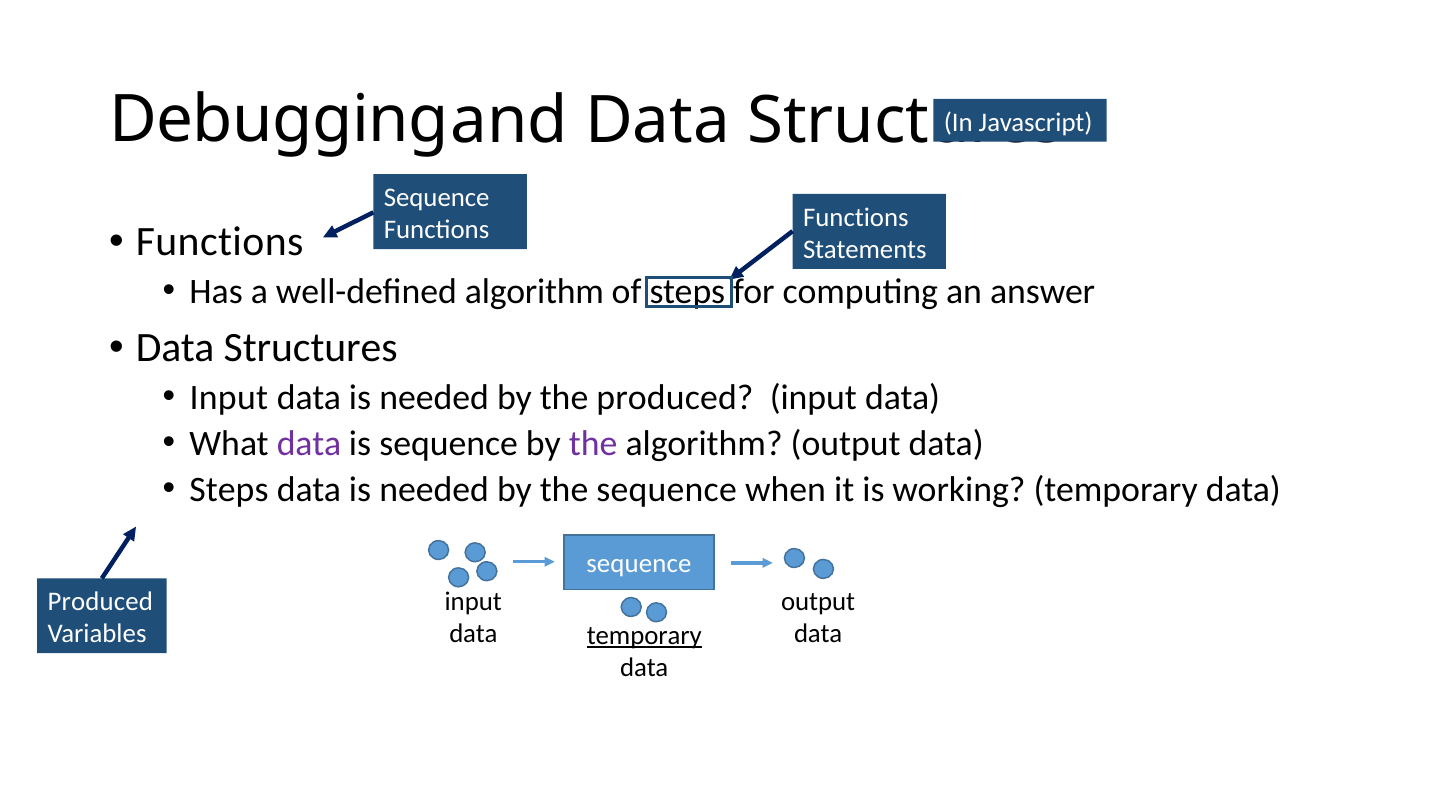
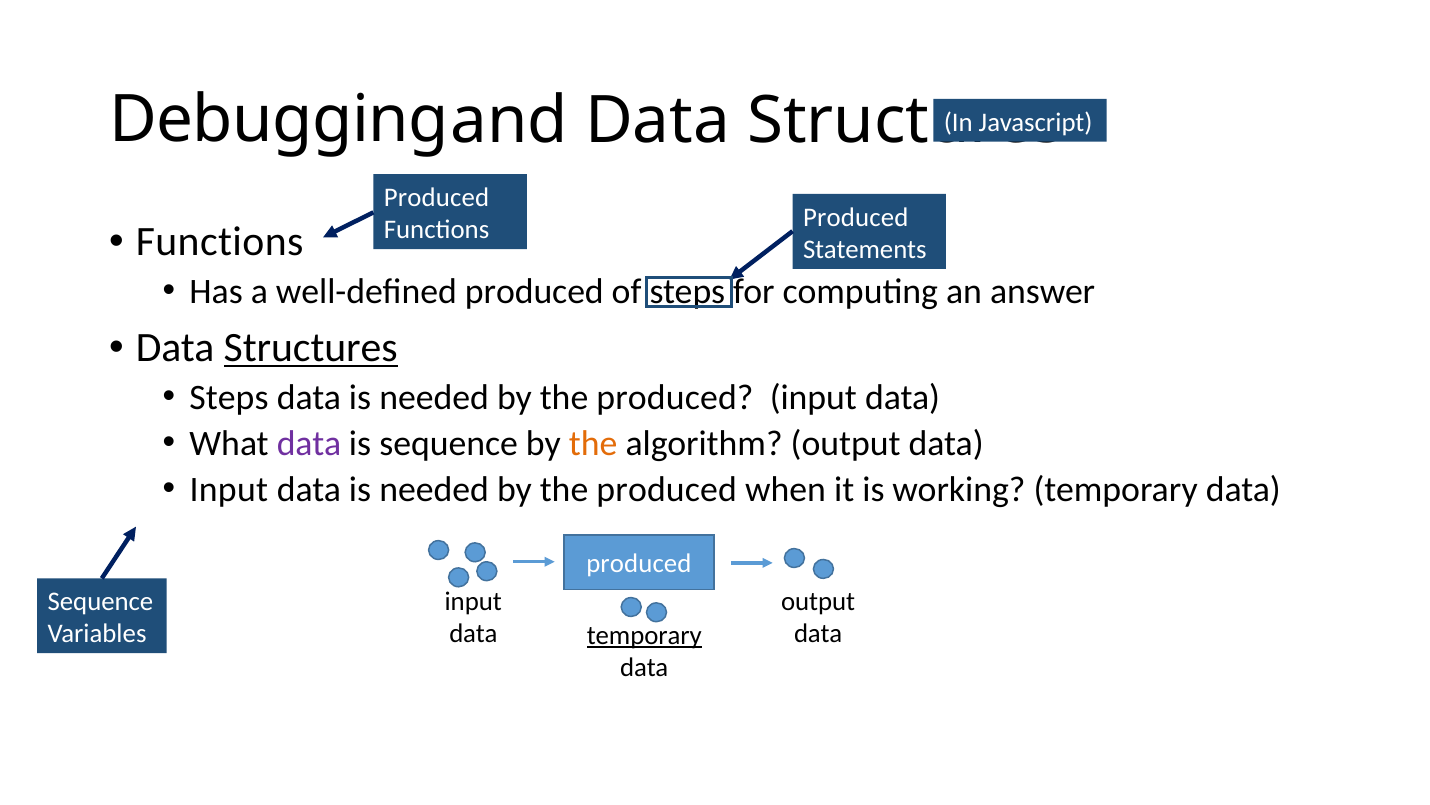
Sequence at (437, 197): Sequence -> Produced
Functions Functions: Functions -> Produced
well-defined algorithm: algorithm -> produced
Structures at (311, 348) underline: none -> present
Input at (229, 397): Input -> Steps
the at (593, 443) colour: purple -> orange
Steps at (229, 489): Steps -> Input
sequence at (667, 489): sequence -> produced
sequence at (639, 564): sequence -> produced
Produced at (100, 601): Produced -> Sequence
